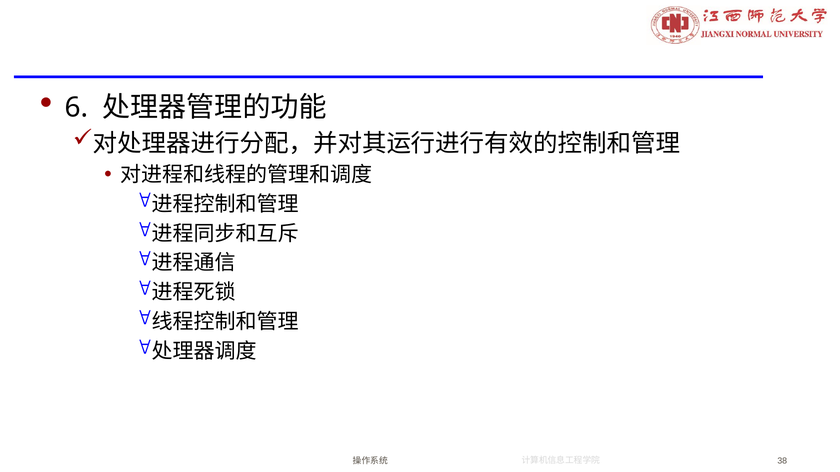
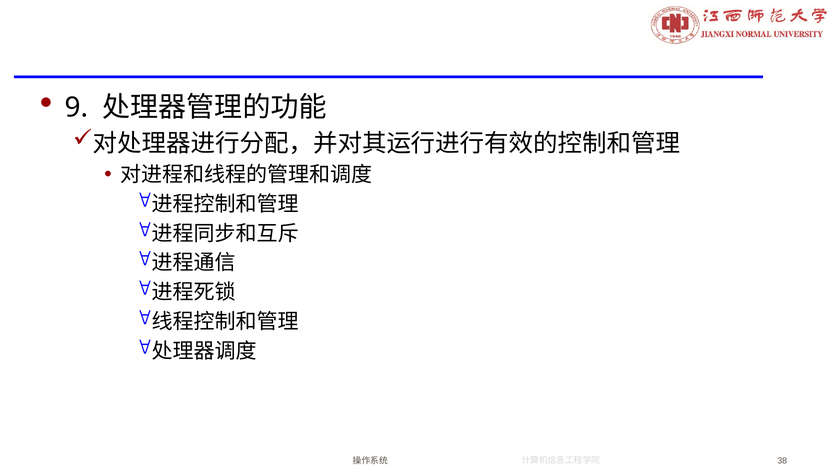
6: 6 -> 9
